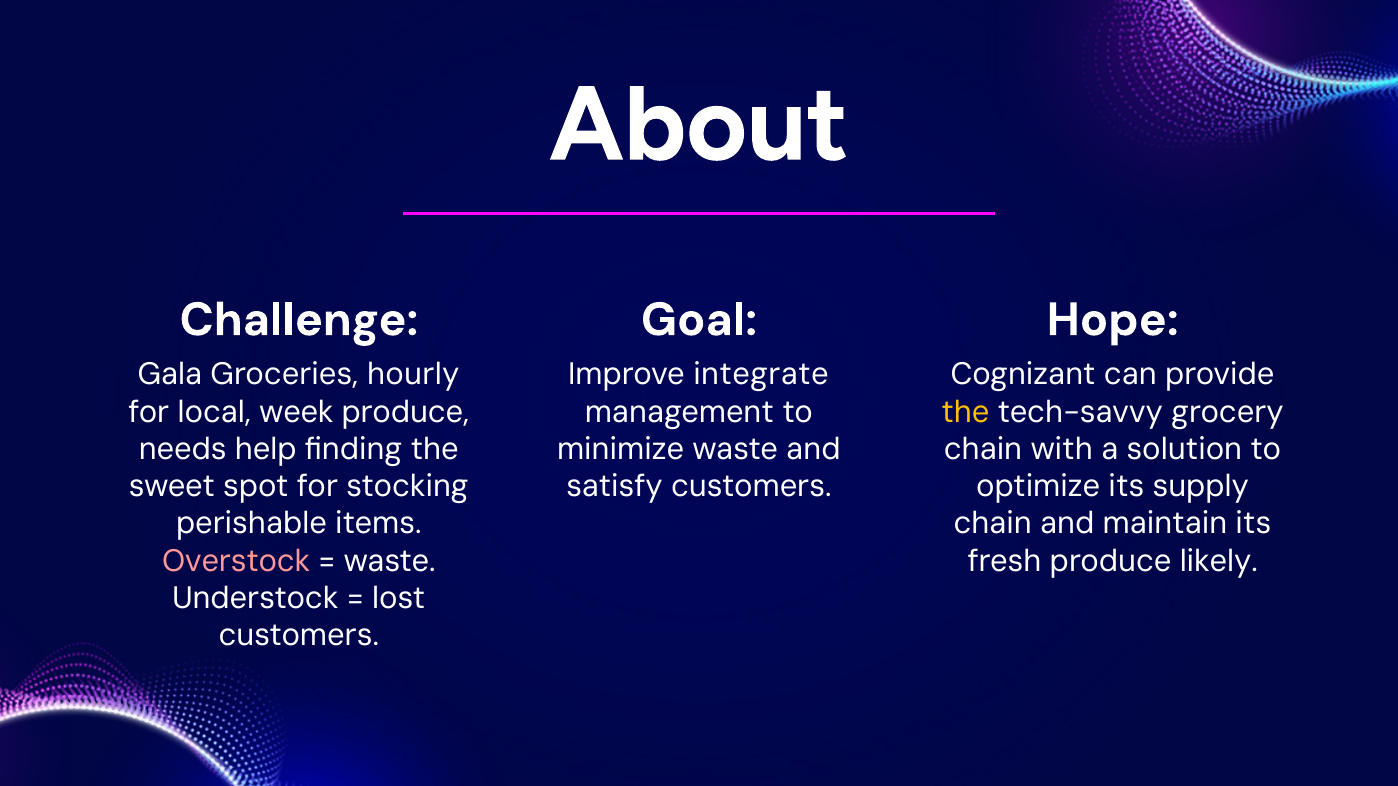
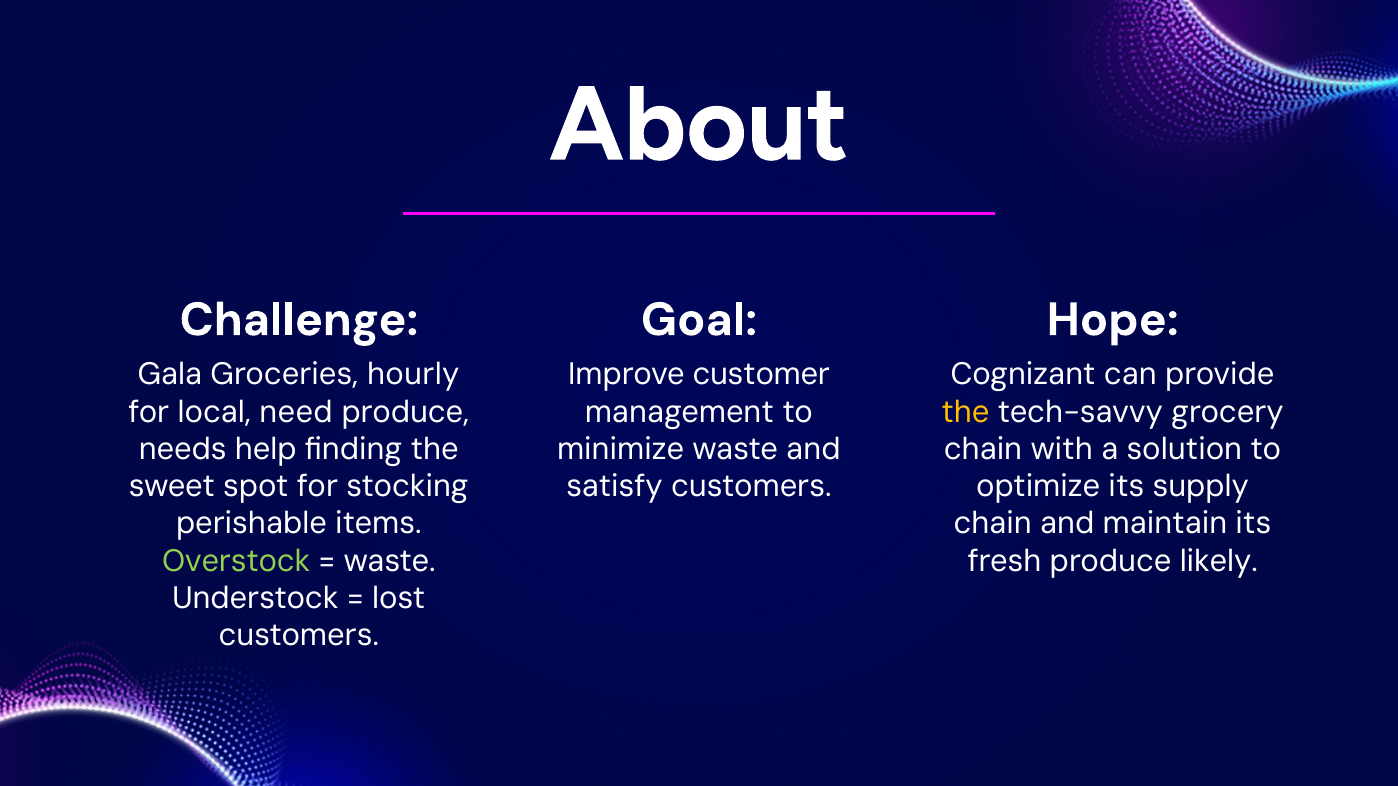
integrate: integrate -> customer
week: week -> need
Overstock colour: pink -> light green
